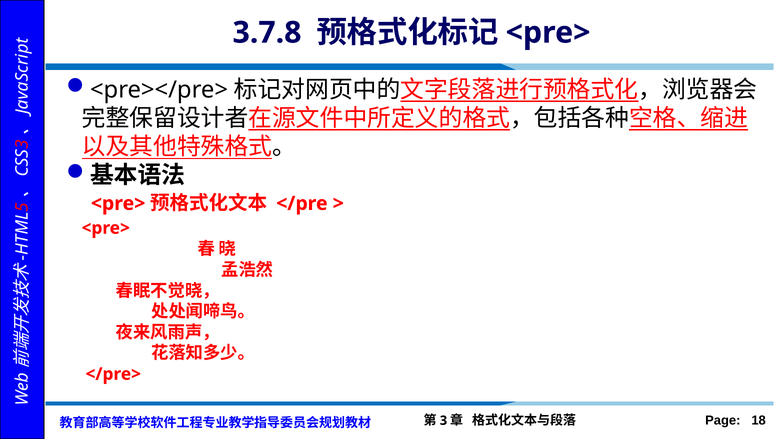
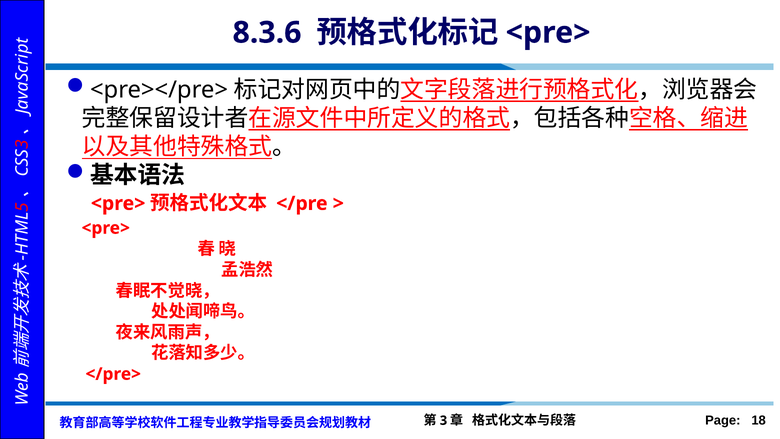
3.7.8: 3.7.8 -> 8.3.6
